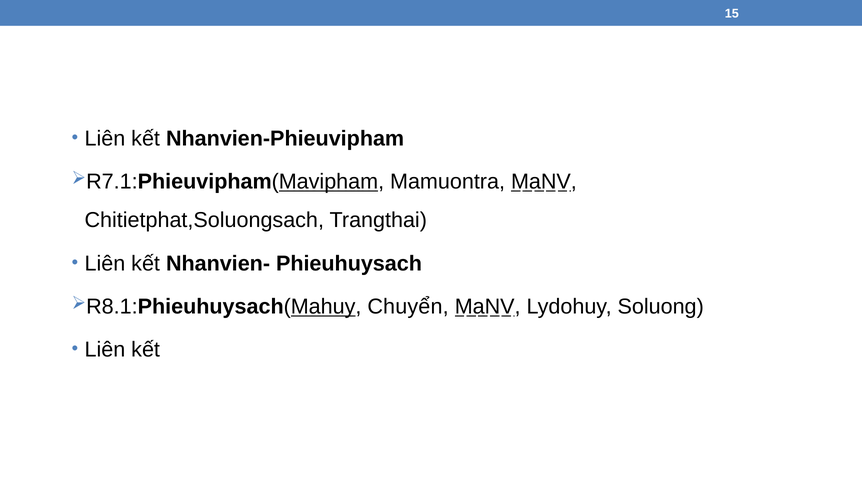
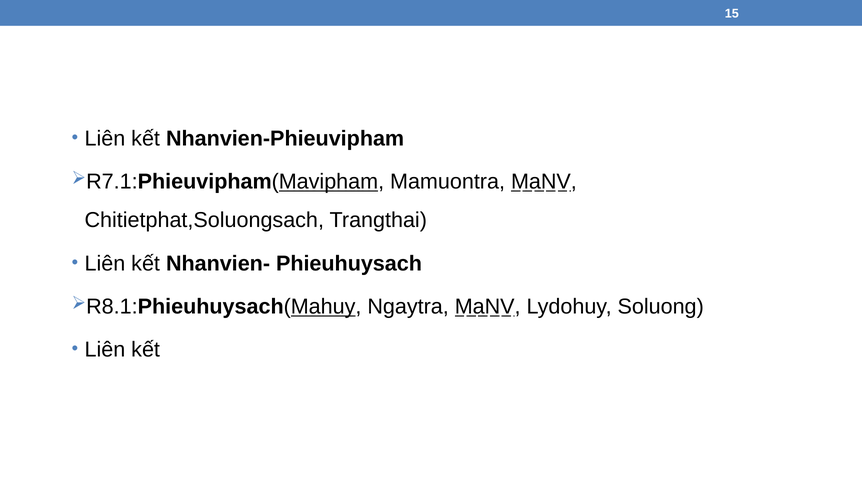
Chuyển: Chuyển -> Ngaytra
